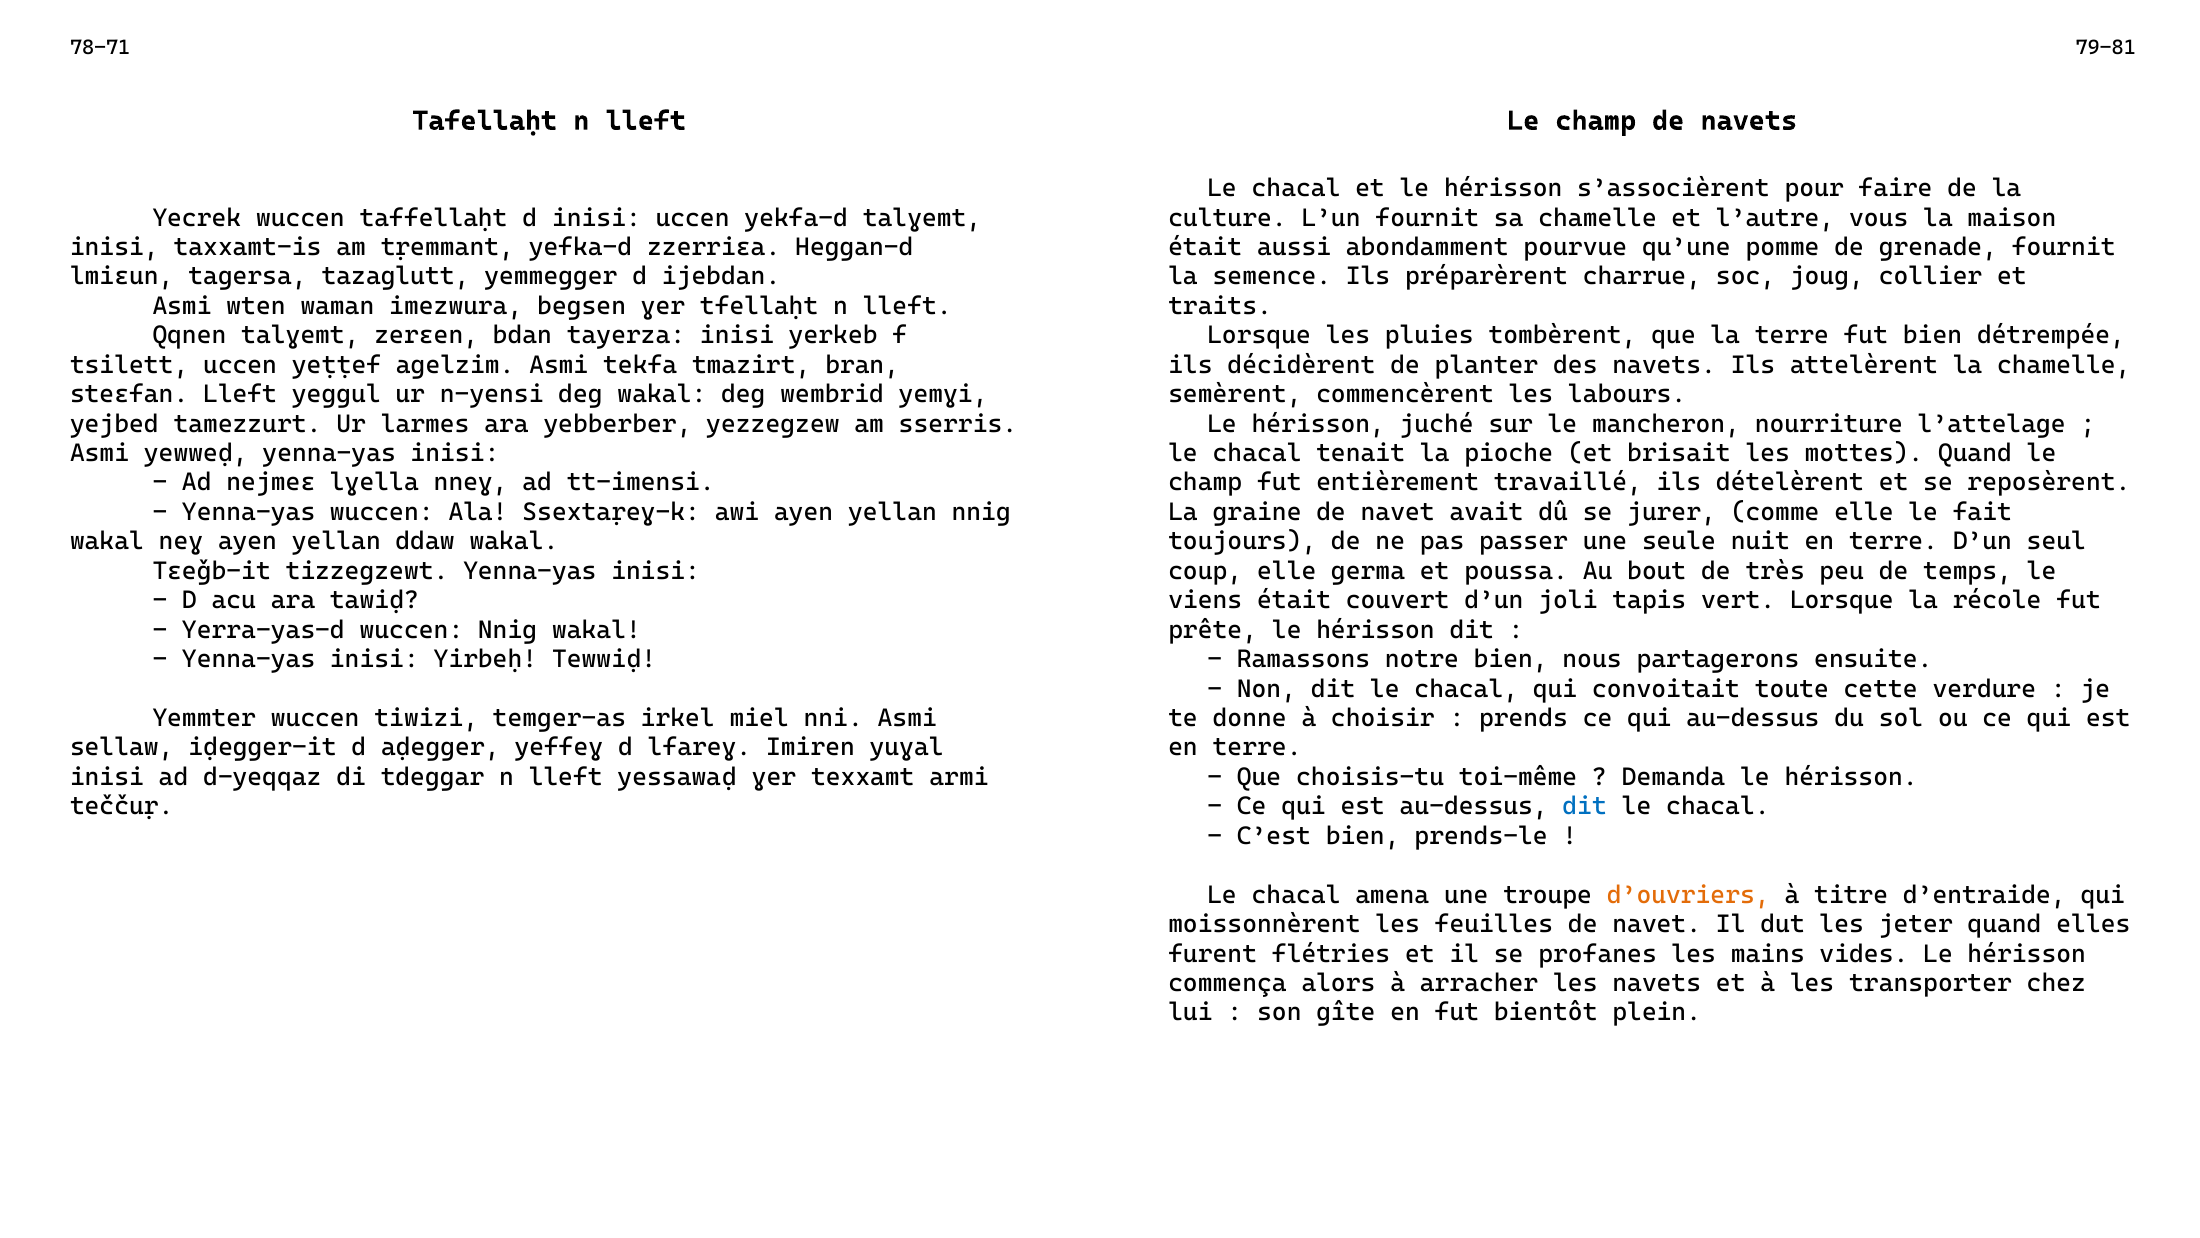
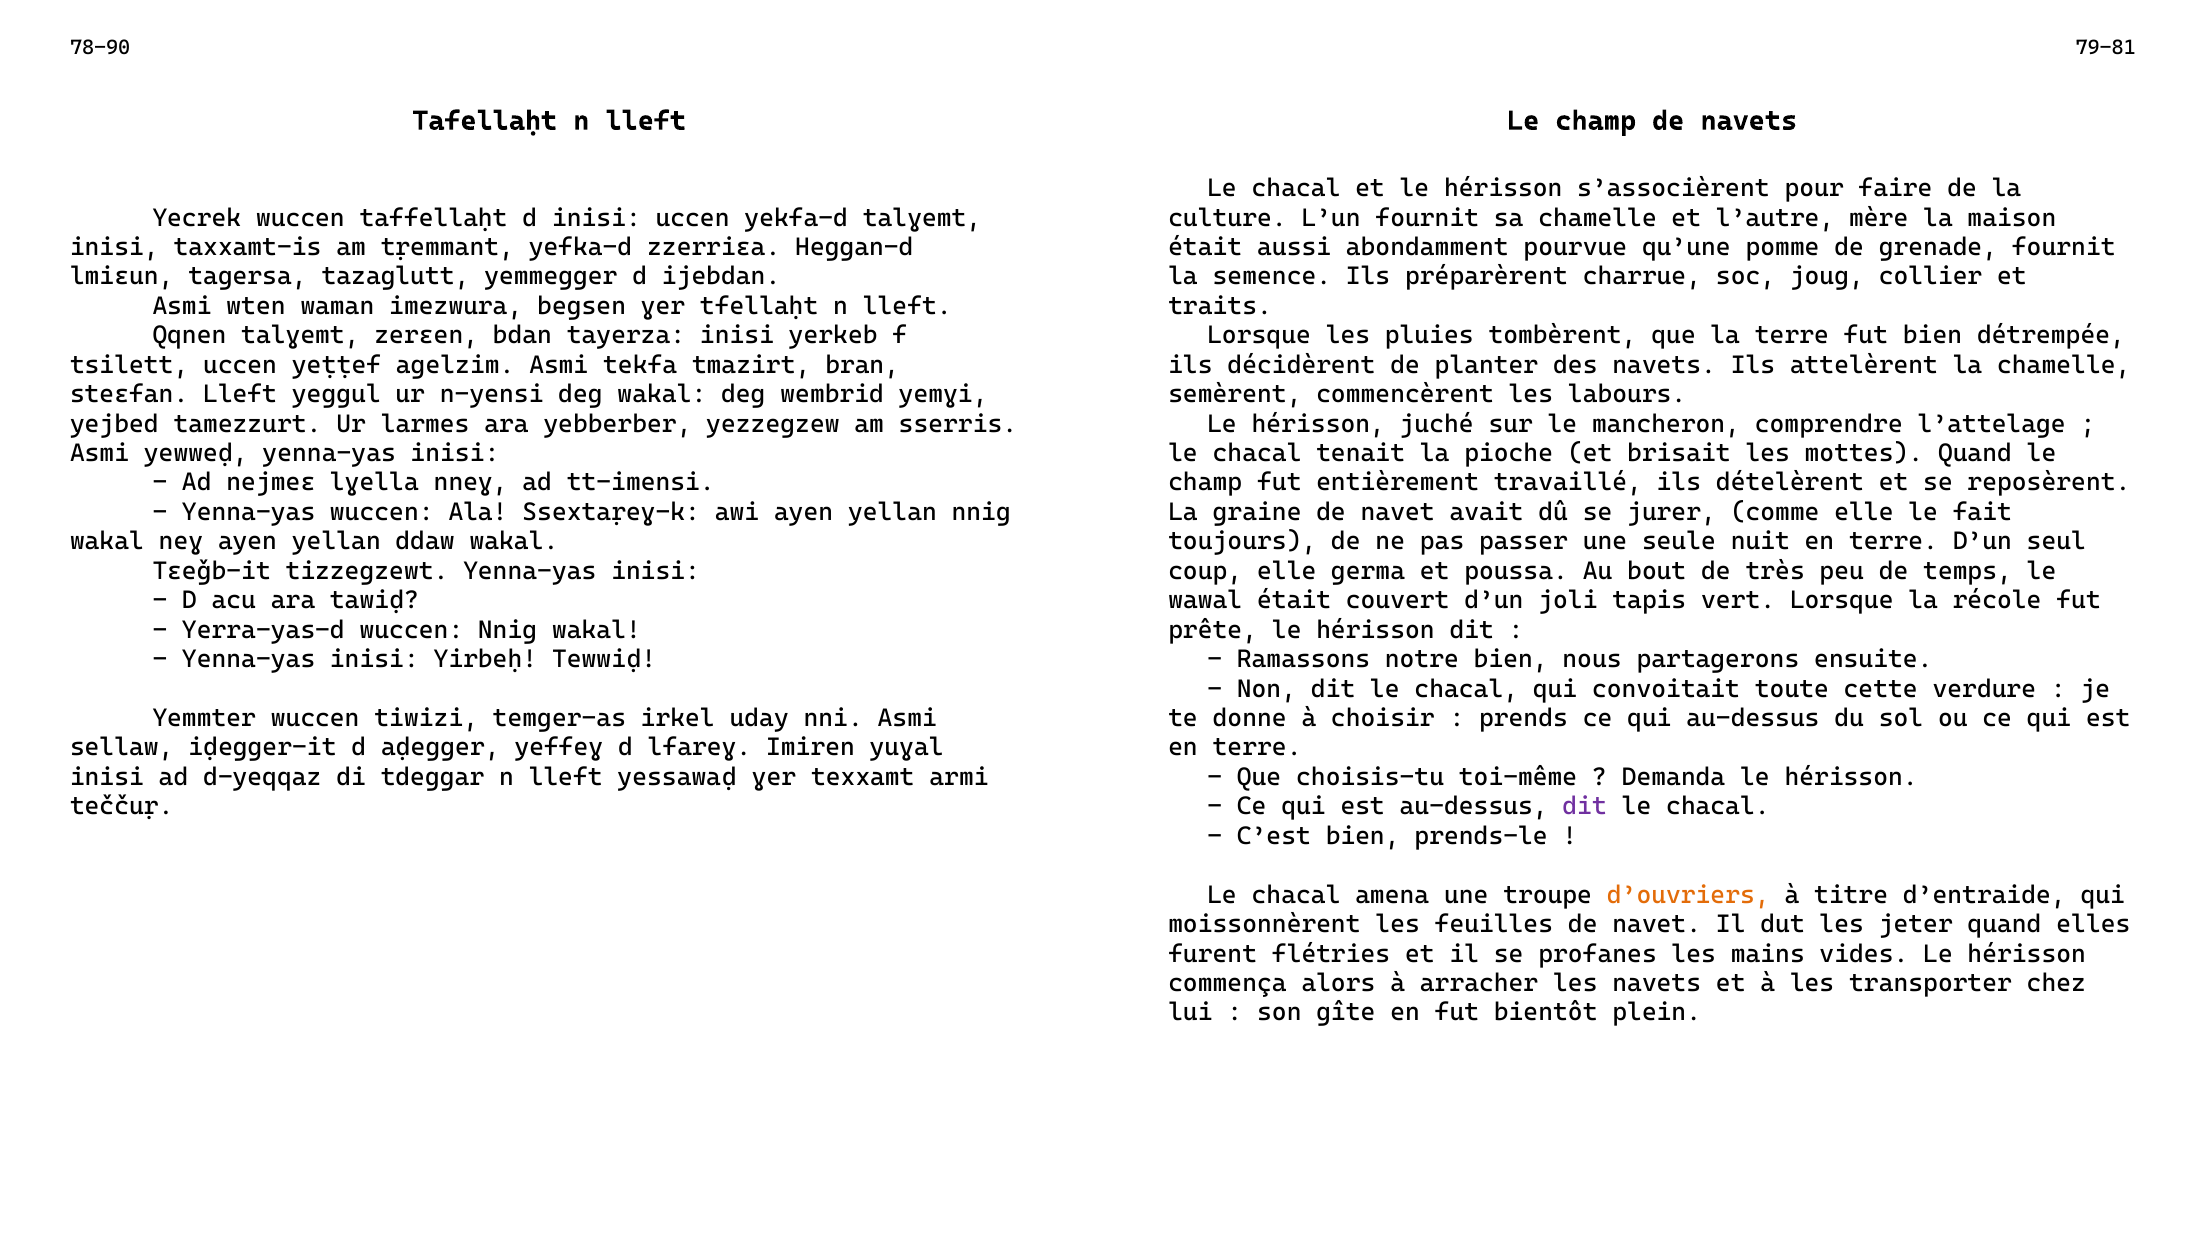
78-71: 78-71 -> 78-90
vous: vous -> mère
nourriture: nourriture -> comprendre
viens: viens -> wawal
miel: miel -> uday
dit at (1585, 806) colour: blue -> purple
